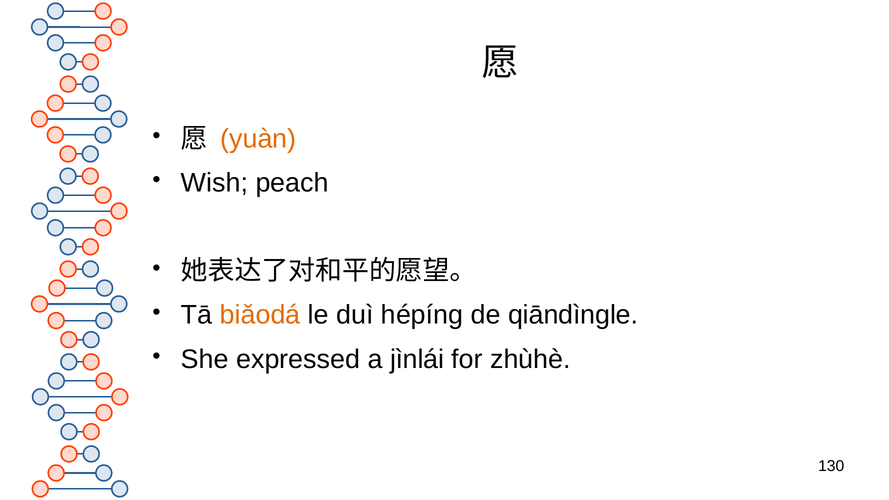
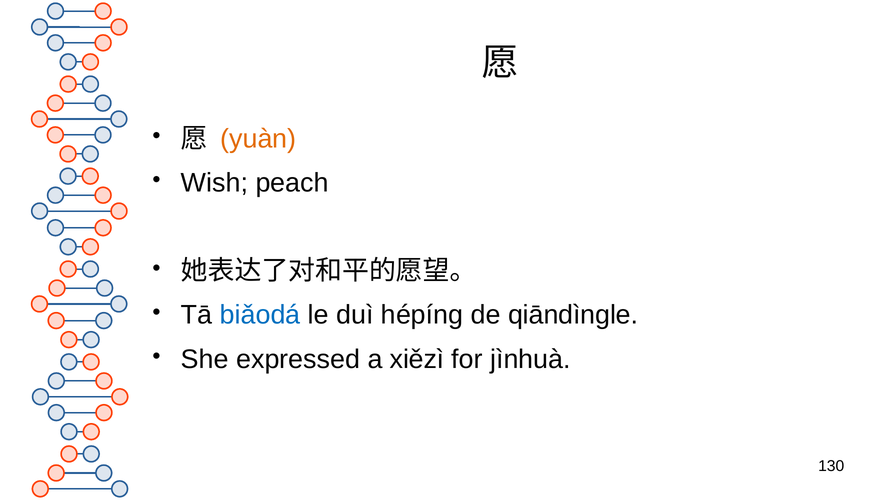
biǎodá colour: orange -> blue
jìnlái: jìnlái -> xiězì
zhùhè: zhùhè -> jìnhuà
